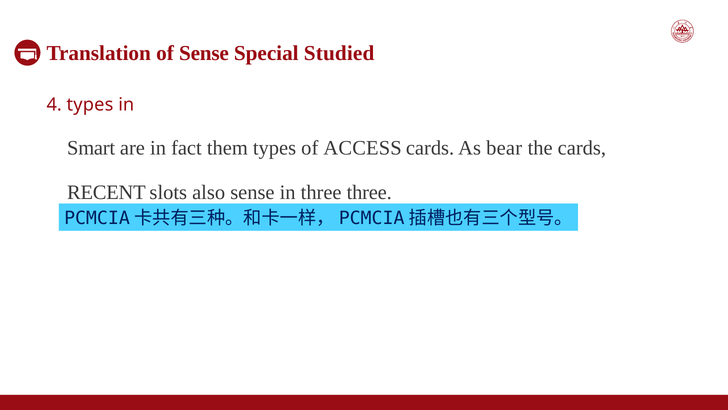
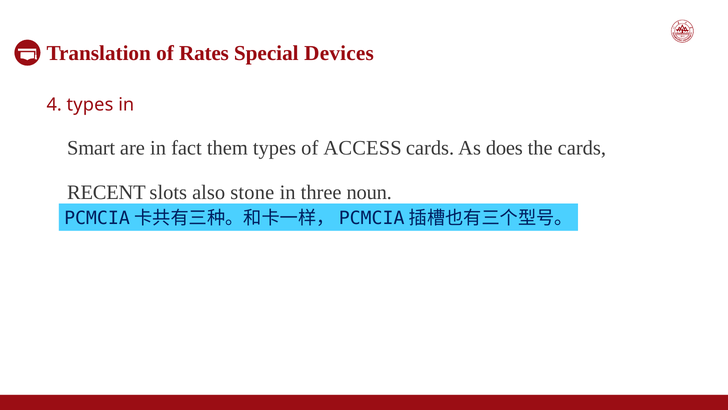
of Sense: Sense -> Rates
Studied: Studied -> Devices
bear: bear -> does
also sense: sense -> stone
three three: three -> noun
